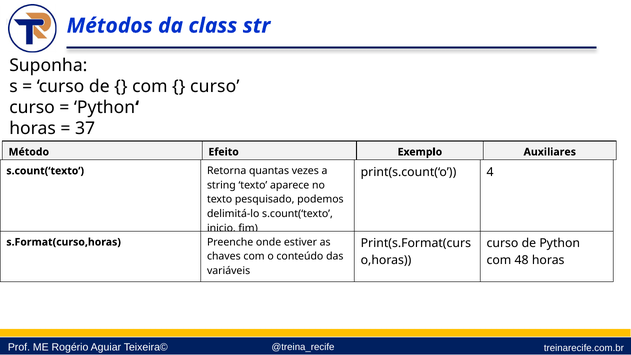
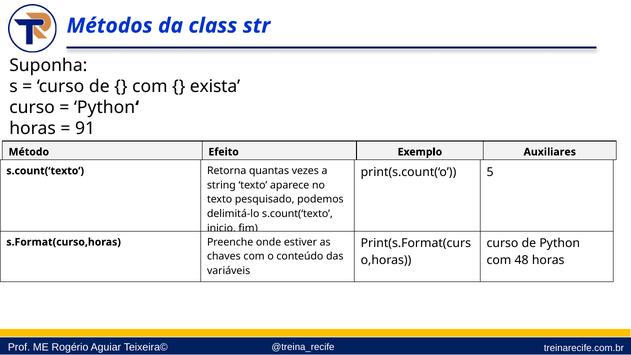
curso at (215, 86): curso -> exista
37: 37 -> 91
4: 4 -> 5
